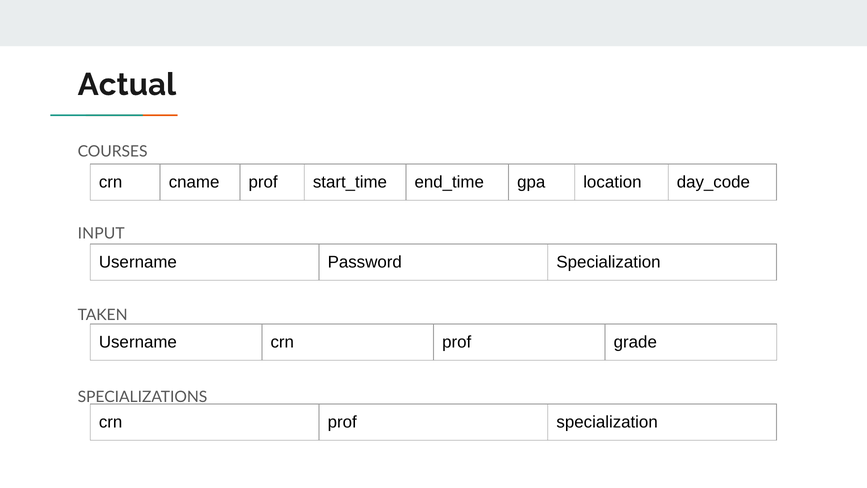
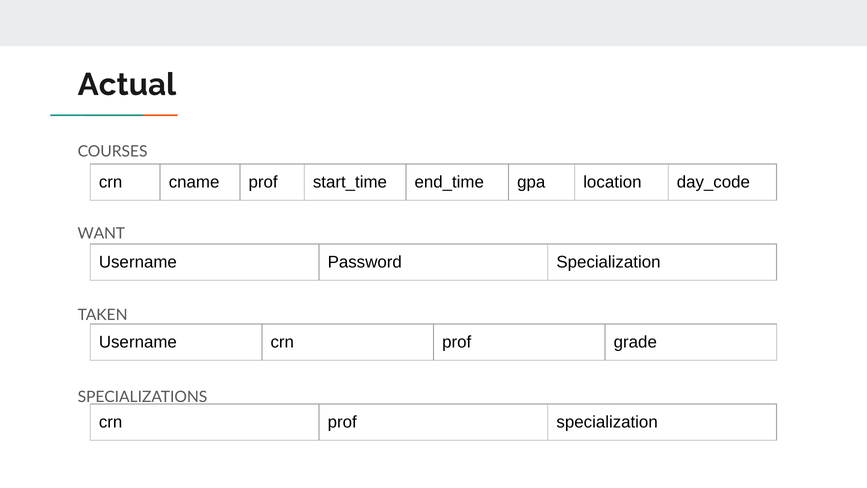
INPUT: INPUT -> WANT
